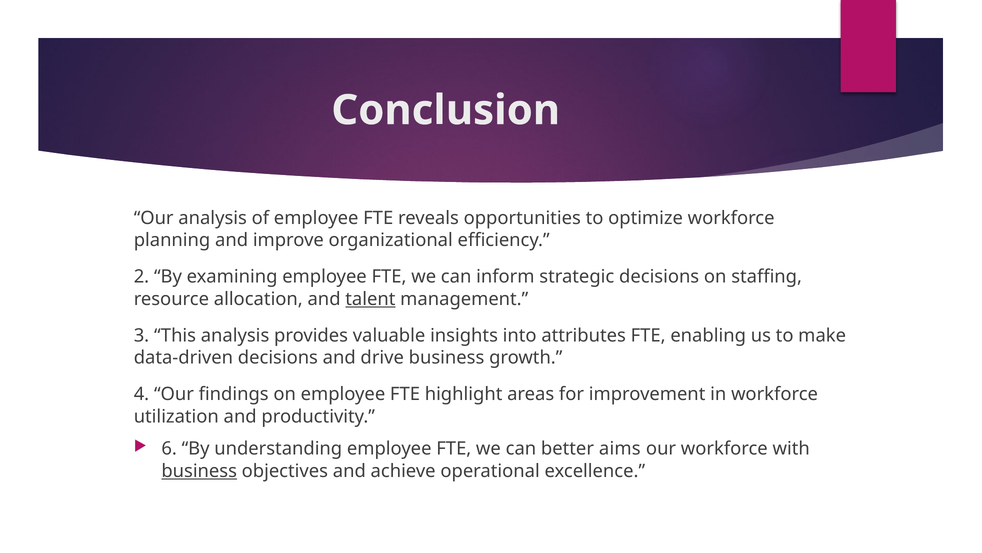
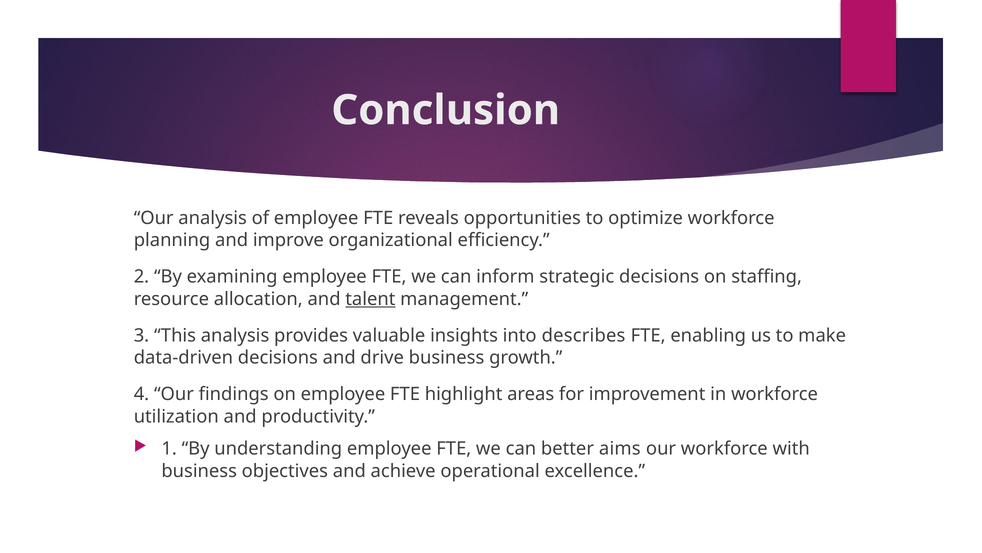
attributes: attributes -> describes
6: 6 -> 1
business at (199, 470) underline: present -> none
